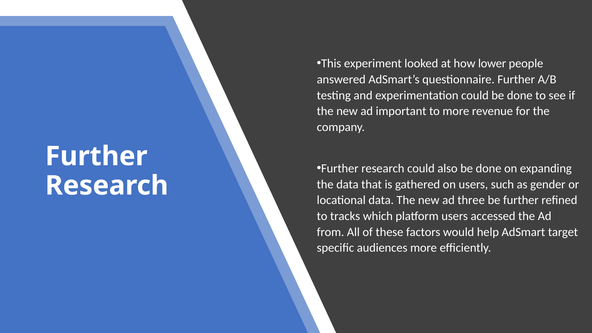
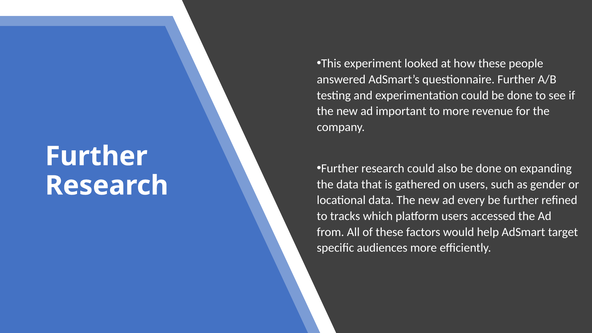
how lower: lower -> these
three: three -> every
